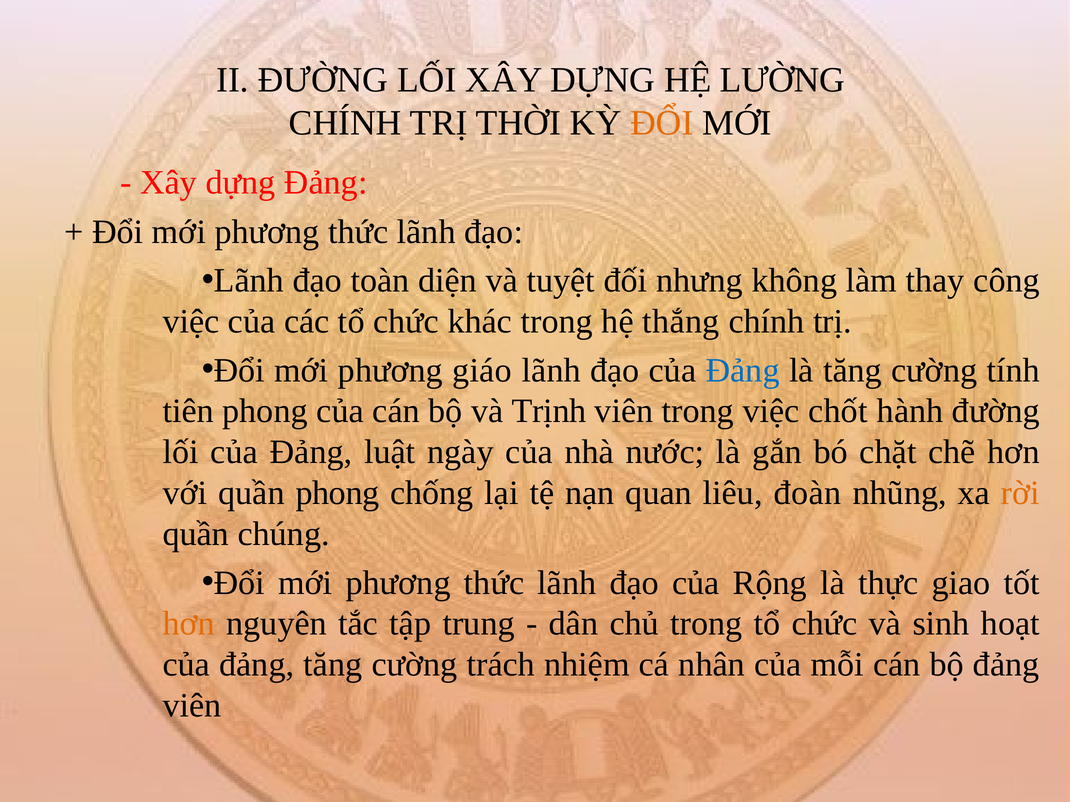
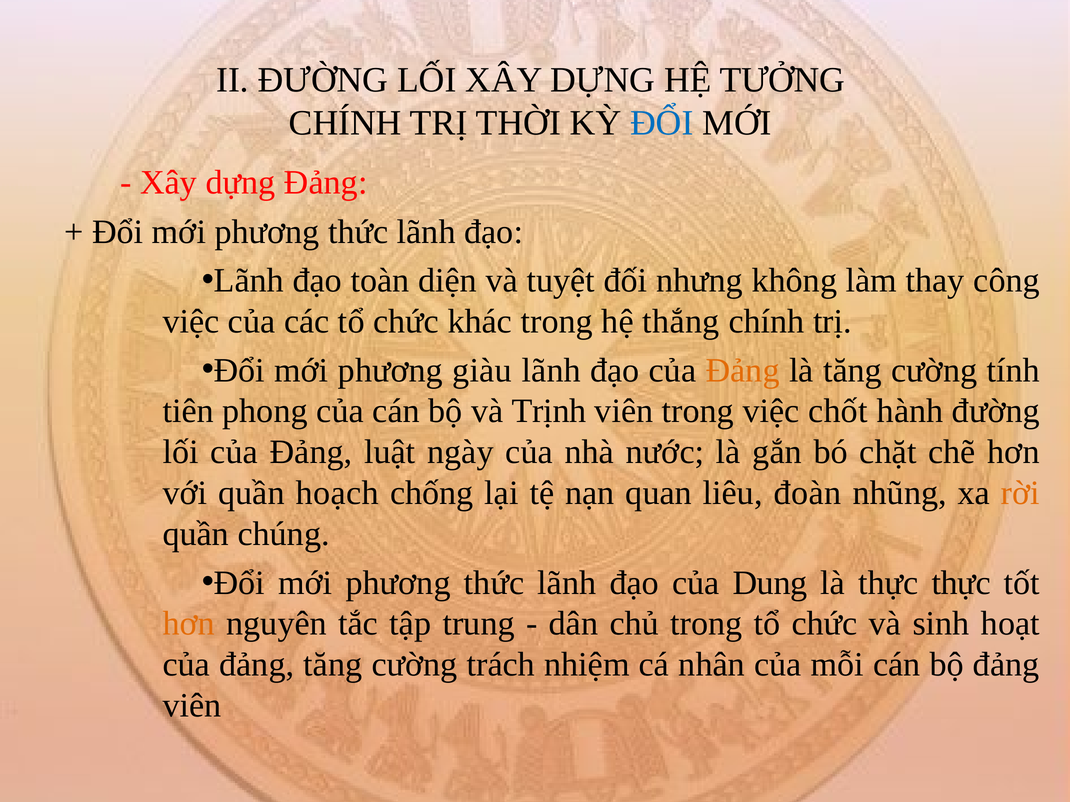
LƯỜNG: LƯỜNG -> TƯỞNG
ĐỔI at (662, 123) colour: orange -> blue
giáo: giáo -> giàu
Đảng at (743, 370) colour: blue -> orange
quần phong: phong -> hoạch
Rộng: Rộng -> Dung
thực giao: giao -> thực
